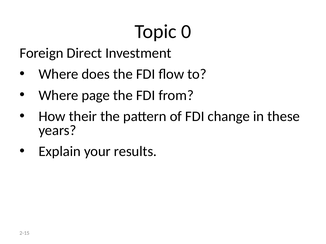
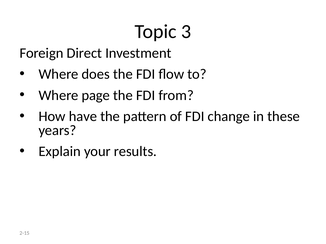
0: 0 -> 3
their: their -> have
